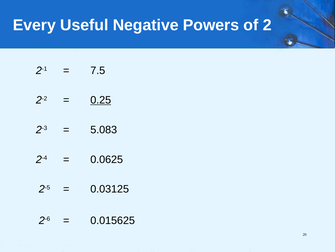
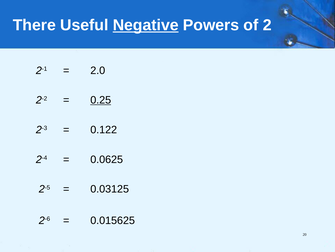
Every: Every -> There
Negative underline: none -> present
7.5: 7.5 -> 2.0
5.083: 5.083 -> 0.122
